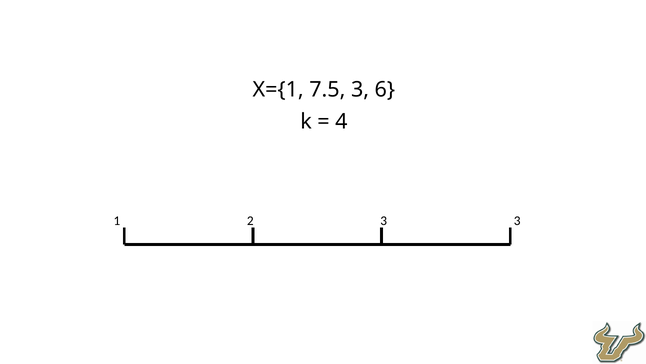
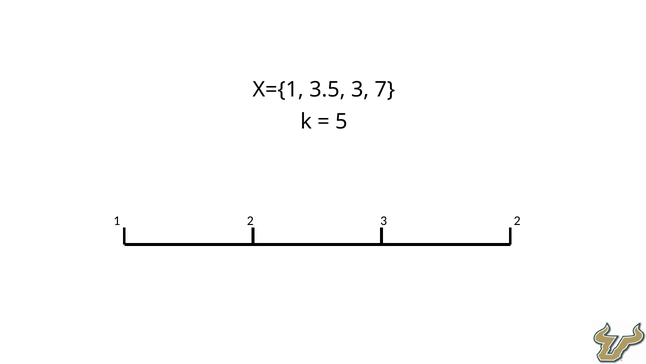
7.5: 7.5 -> 3.5
6: 6 -> 7
4: 4 -> 5
1 3: 3 -> 2
